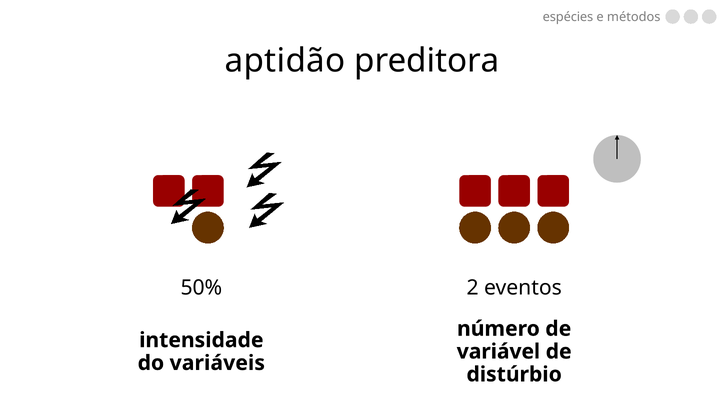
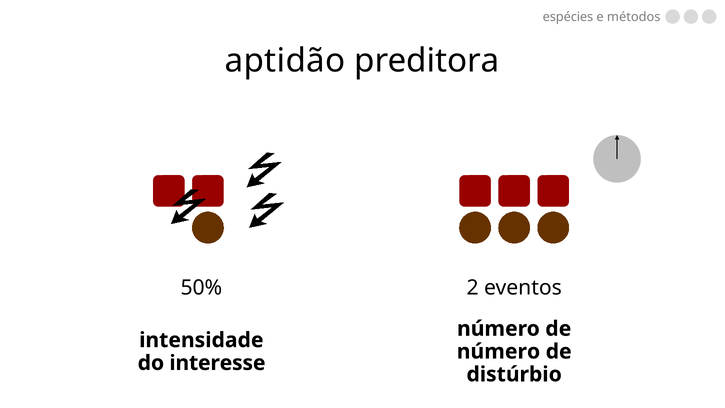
variável at (499, 351): variável -> número
variáveis: variáveis -> interesse
